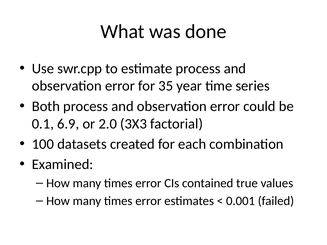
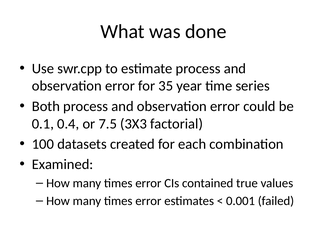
6.9: 6.9 -> 0.4
2.0: 2.0 -> 7.5
